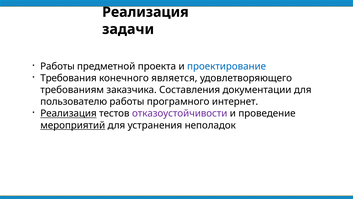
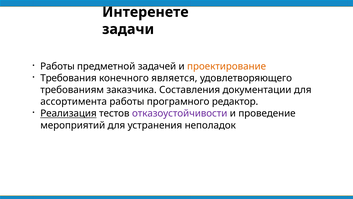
Реализация at (145, 12): Реализация -> Интеренете
проекта: проекта -> задачей
проектирование colour: blue -> orange
пользователю: пользователю -> ассортимента
интернет: интернет -> редактор
мероприятий underline: present -> none
